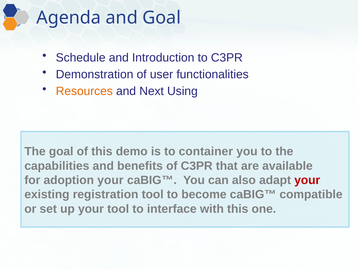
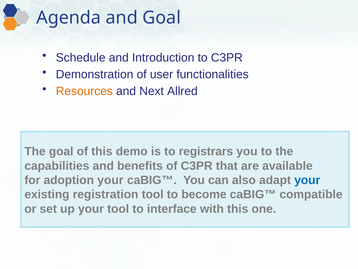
Using: Using -> Allred
container: container -> registrars
your at (307, 180) colour: red -> blue
